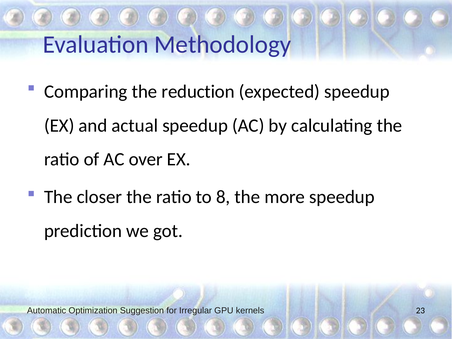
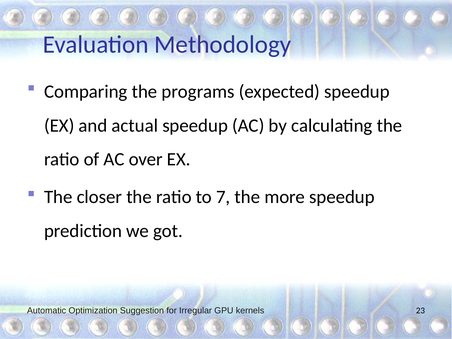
reduction: reduction -> programs
8: 8 -> 7
